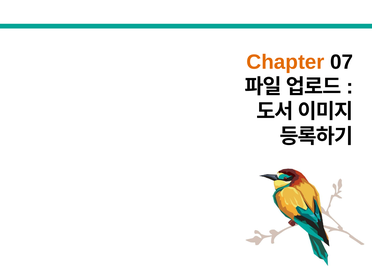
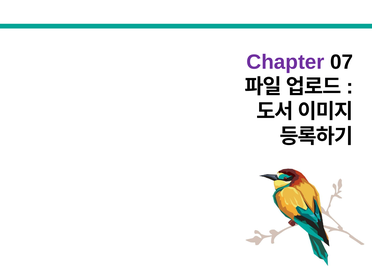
Chapter colour: orange -> purple
